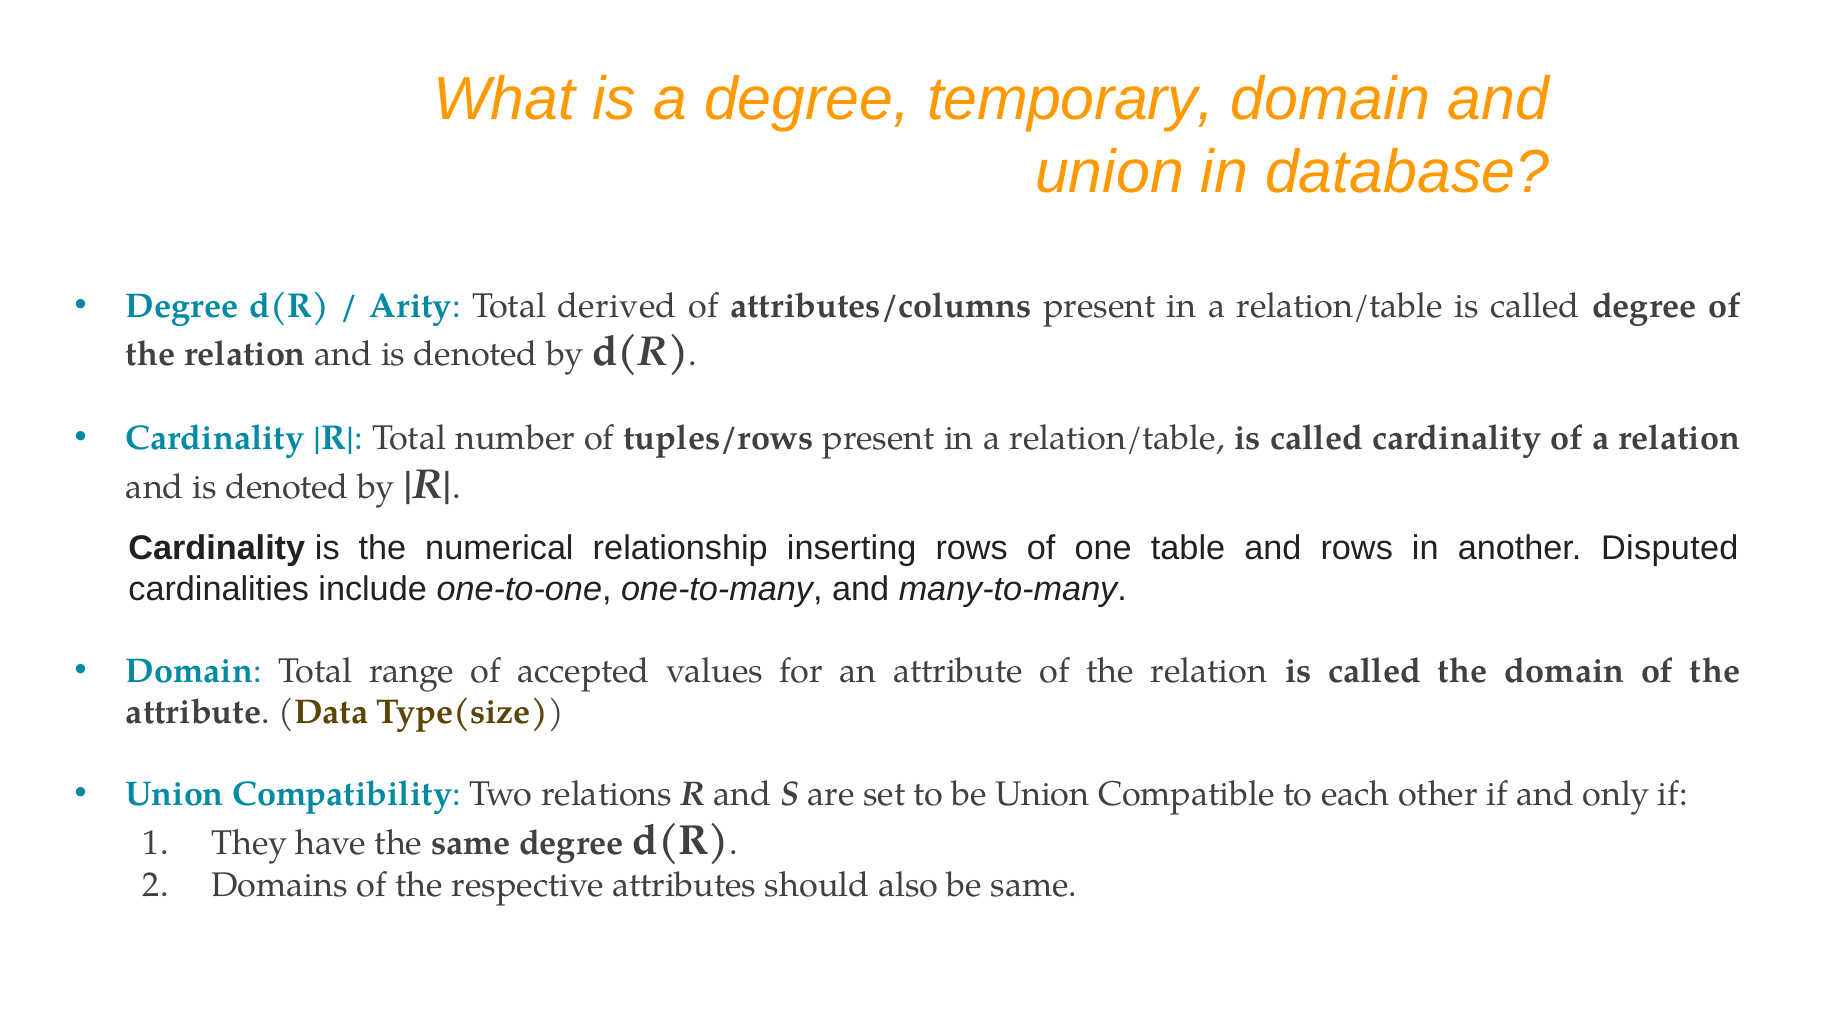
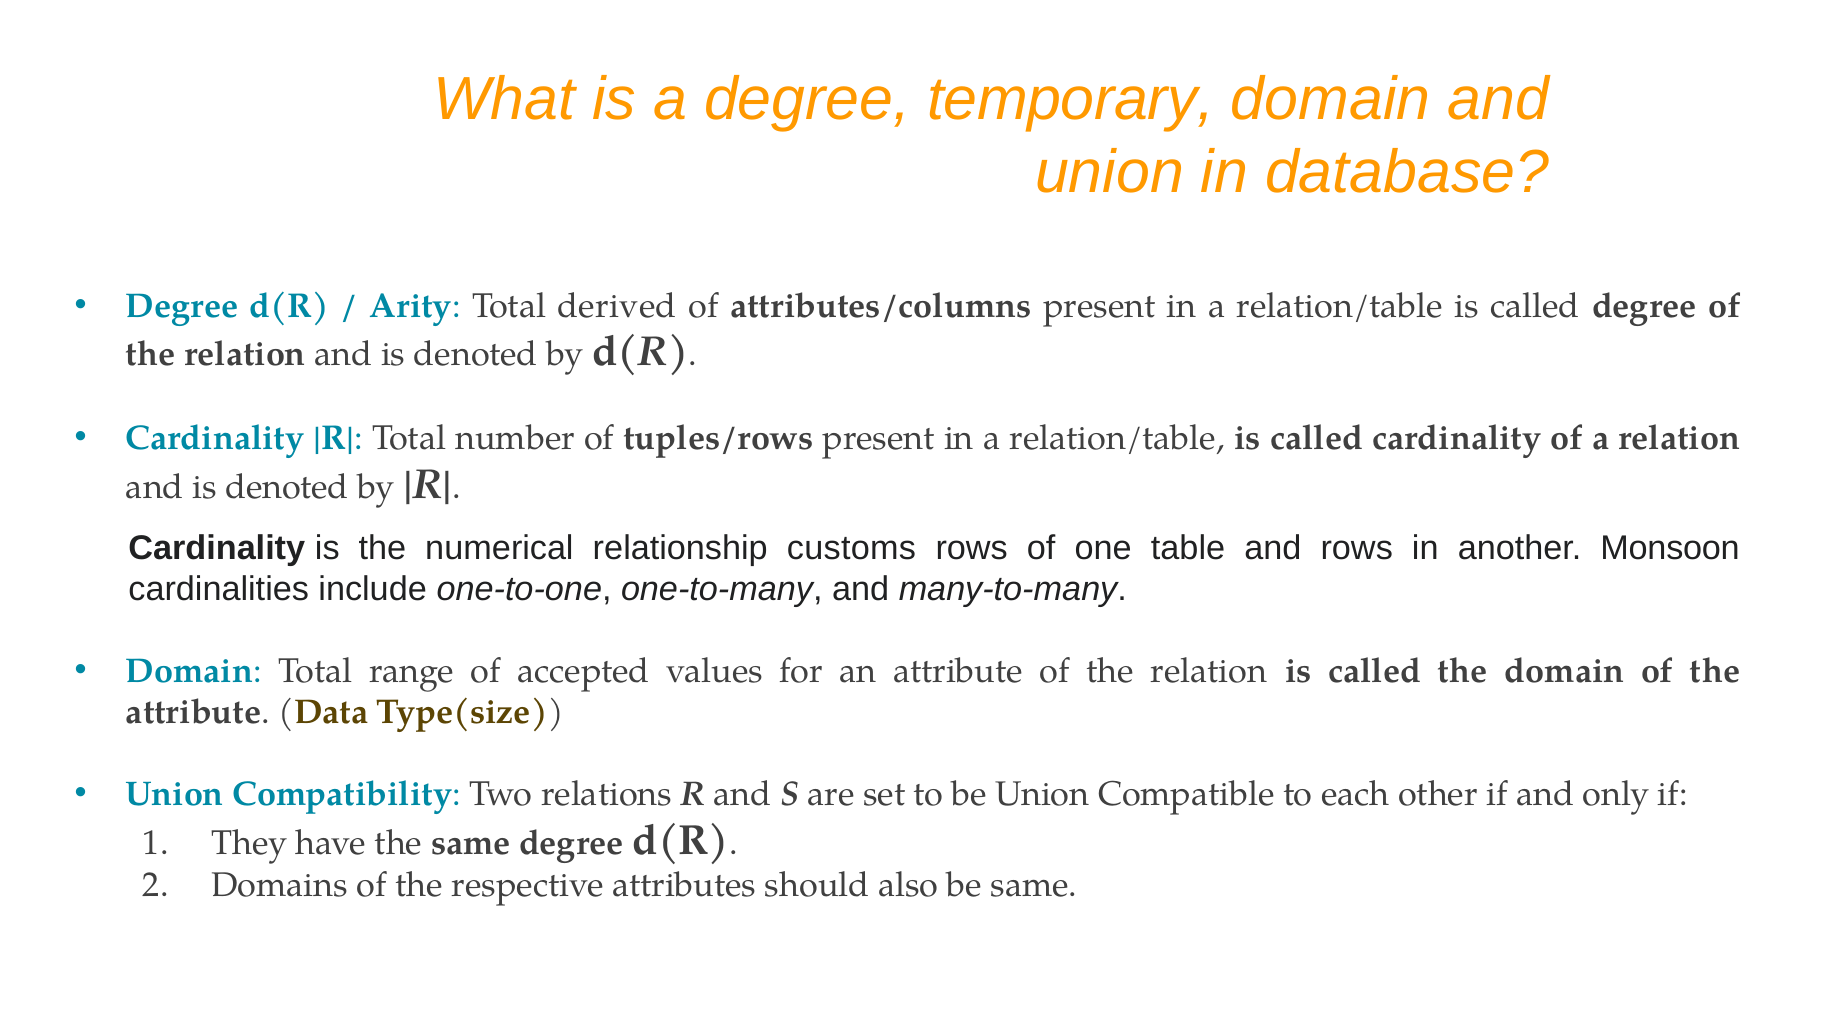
inserting: inserting -> customs
Disputed: Disputed -> Monsoon
